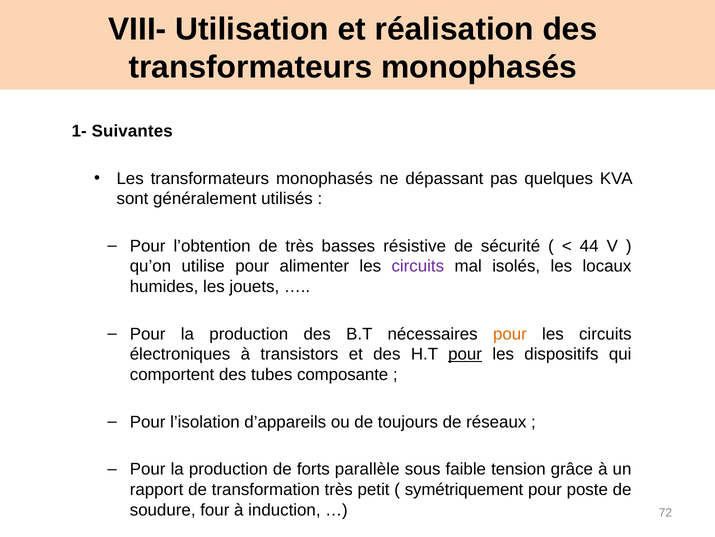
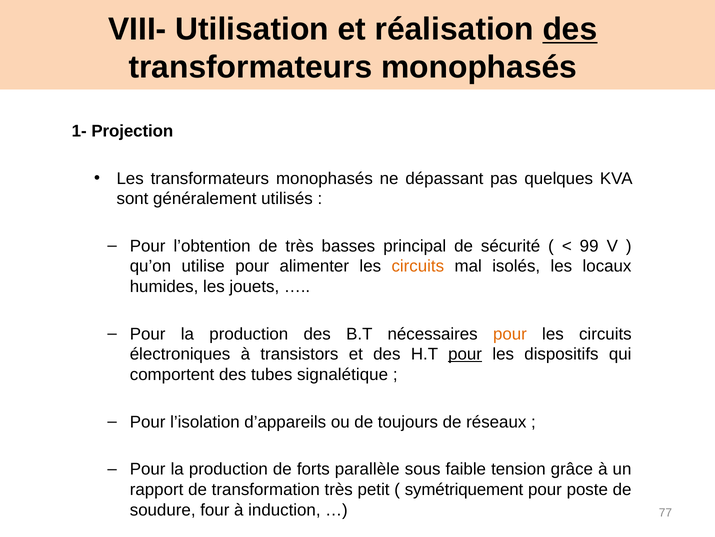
des at (570, 29) underline: none -> present
Suivantes: Suivantes -> Projection
résistive: résistive -> principal
44: 44 -> 99
circuits at (418, 266) colour: purple -> orange
composante: composante -> signalétique
72: 72 -> 77
